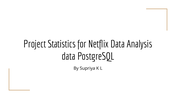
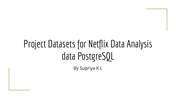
Statistics: Statistics -> Datasets
